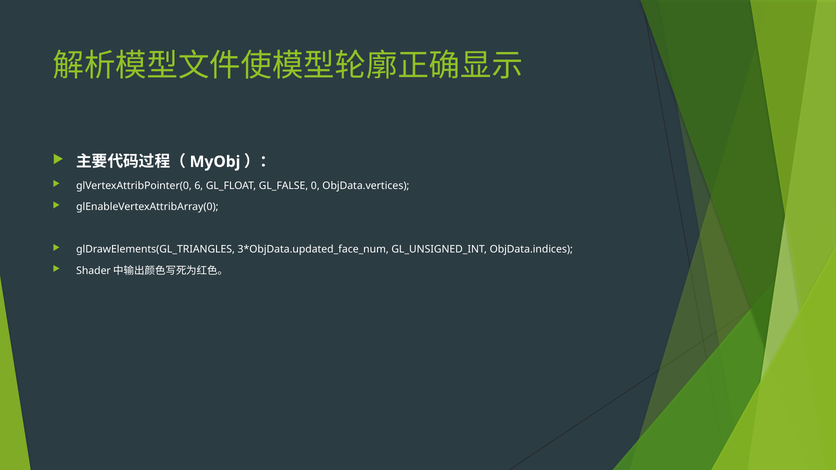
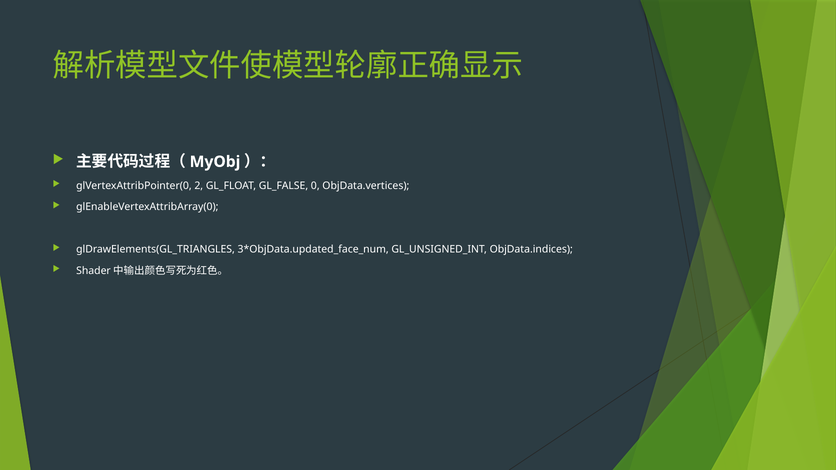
6: 6 -> 2
